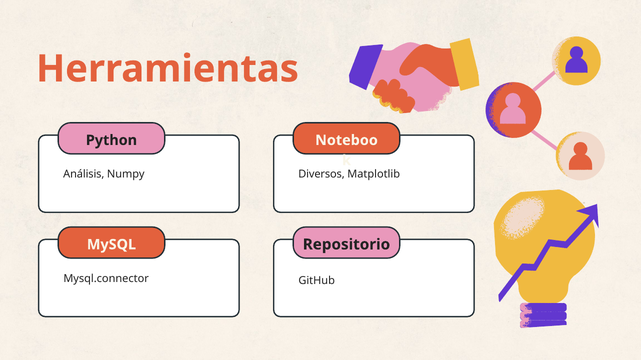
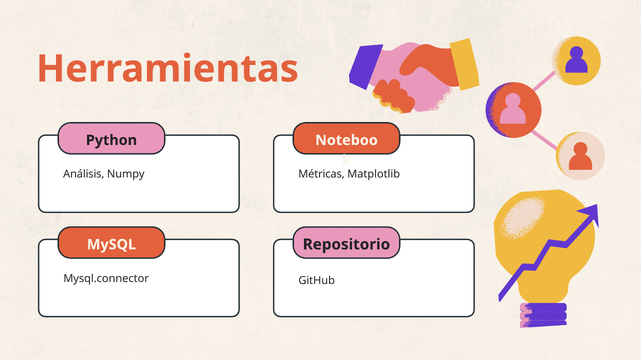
Diversos: Diversos -> Métricas
